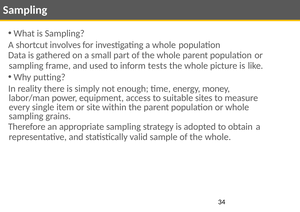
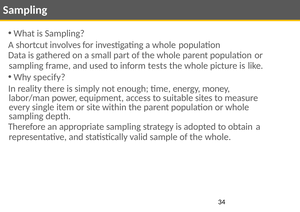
putting: putting -> specify
grains: grains -> depth
